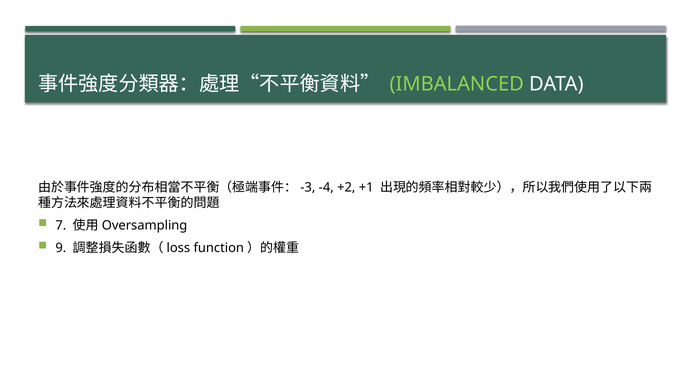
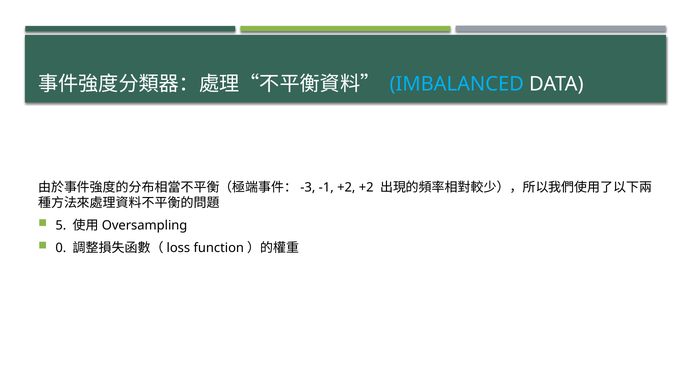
IMBALANCED colour: light green -> light blue
-4: -4 -> -1
+2 +1: +1 -> +2
7: 7 -> 5
9: 9 -> 0
